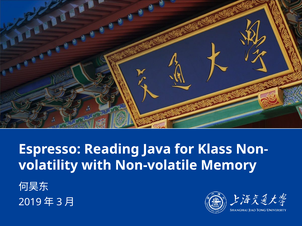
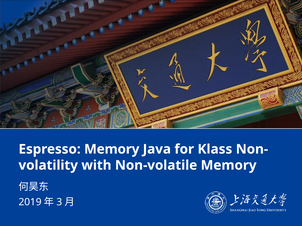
Espresso Reading: Reading -> Memory
